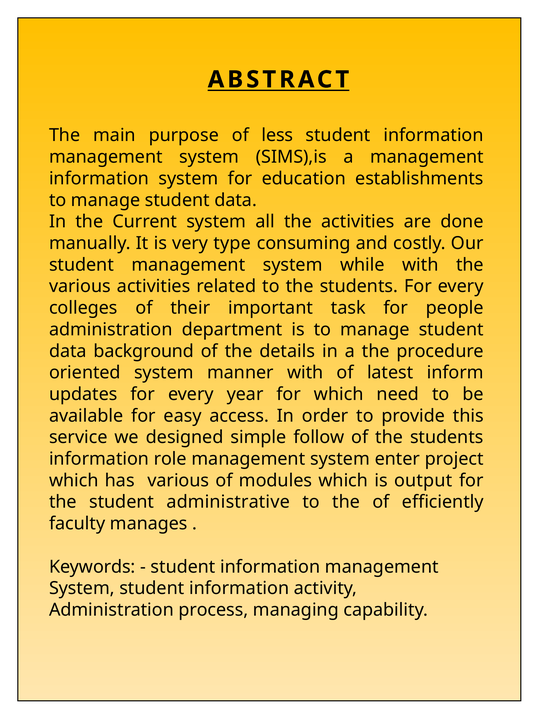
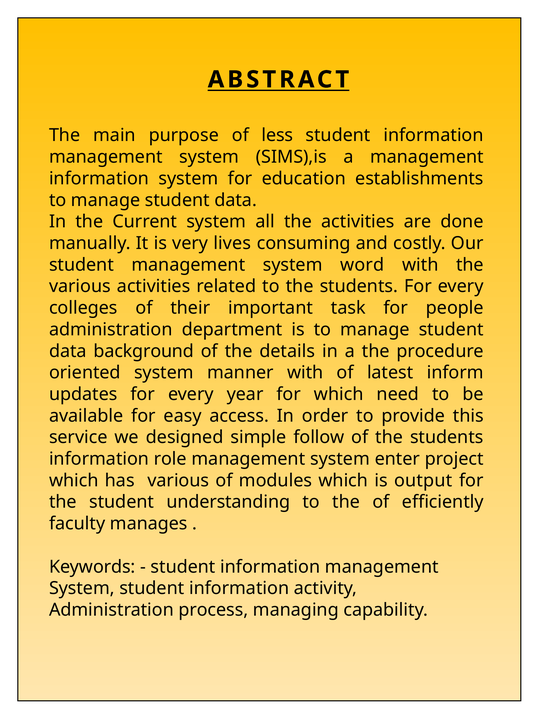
type: type -> lives
while: while -> word
administrative: administrative -> understanding
